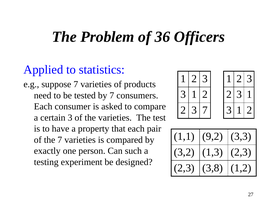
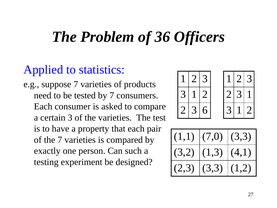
3 7: 7 -> 6
9,2: 9,2 -> 7,0
1,3 2,3: 2,3 -> 4,1
2,3 3,8: 3,8 -> 3,3
